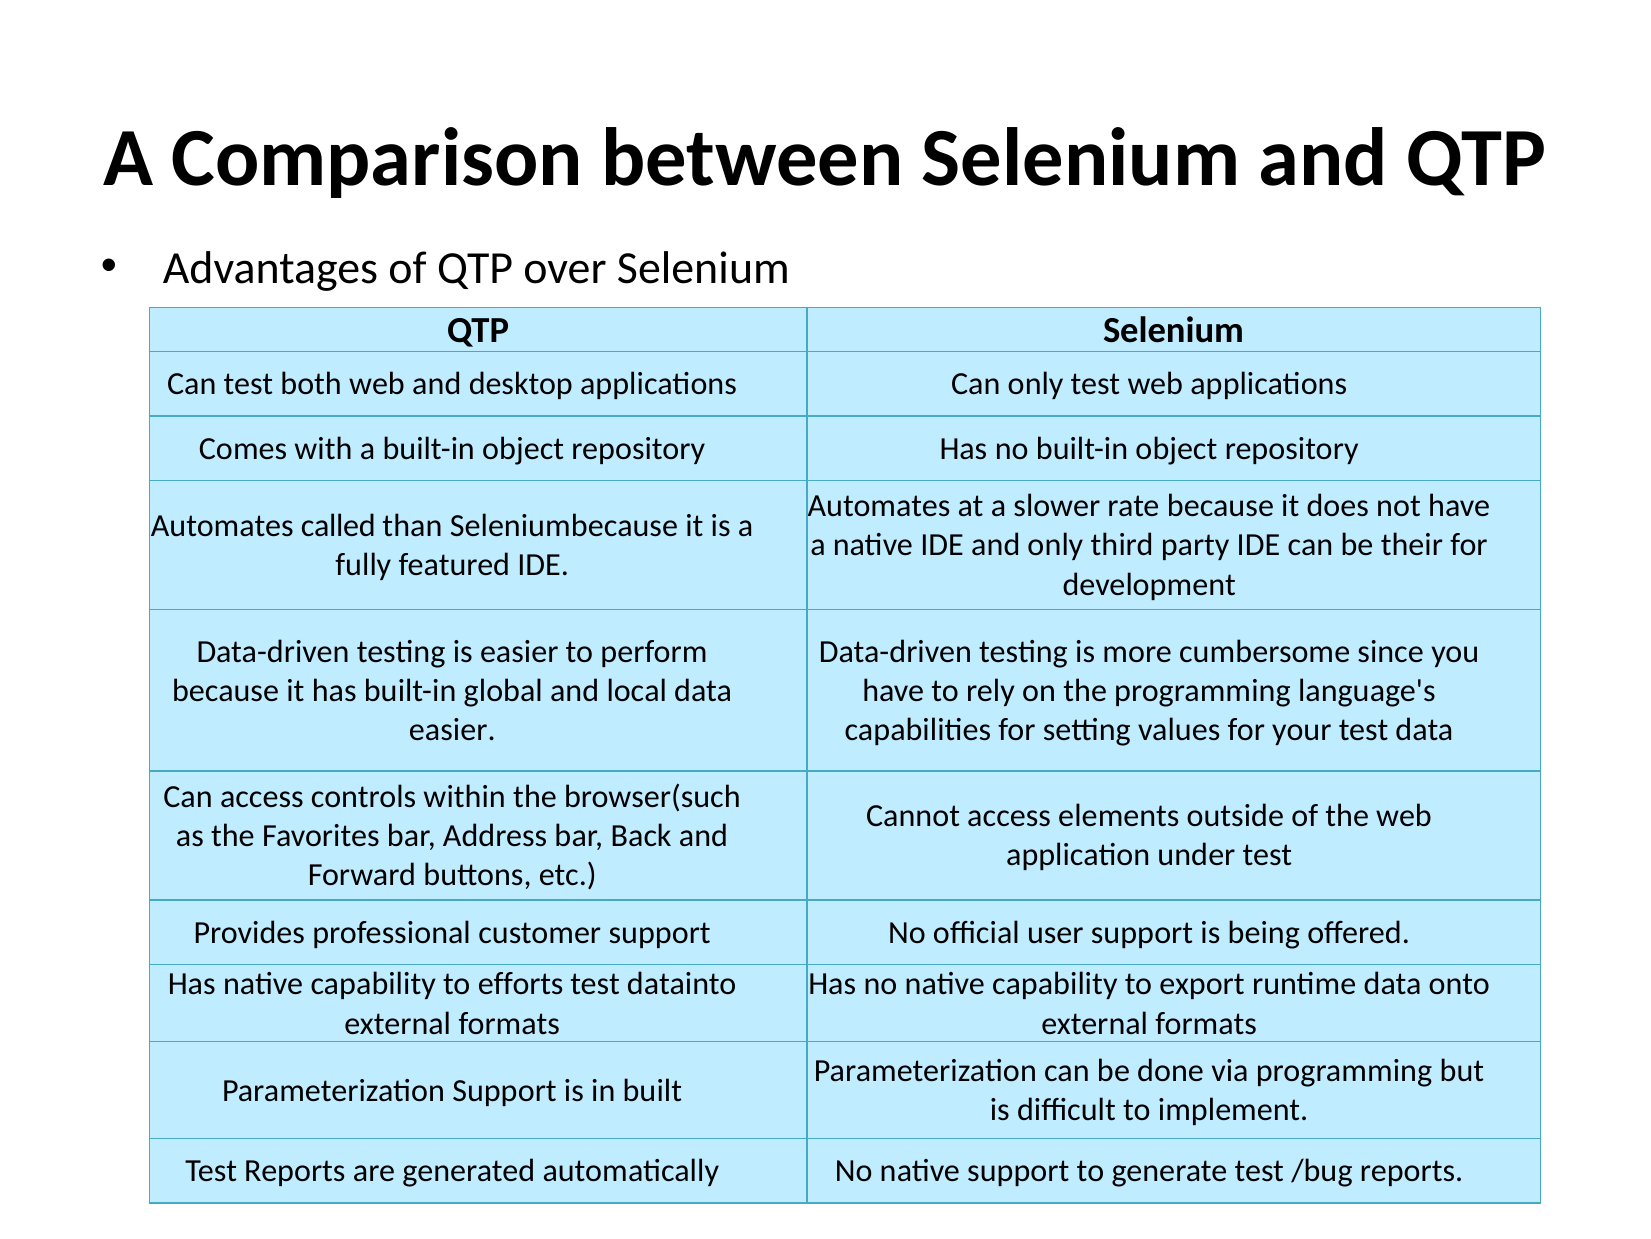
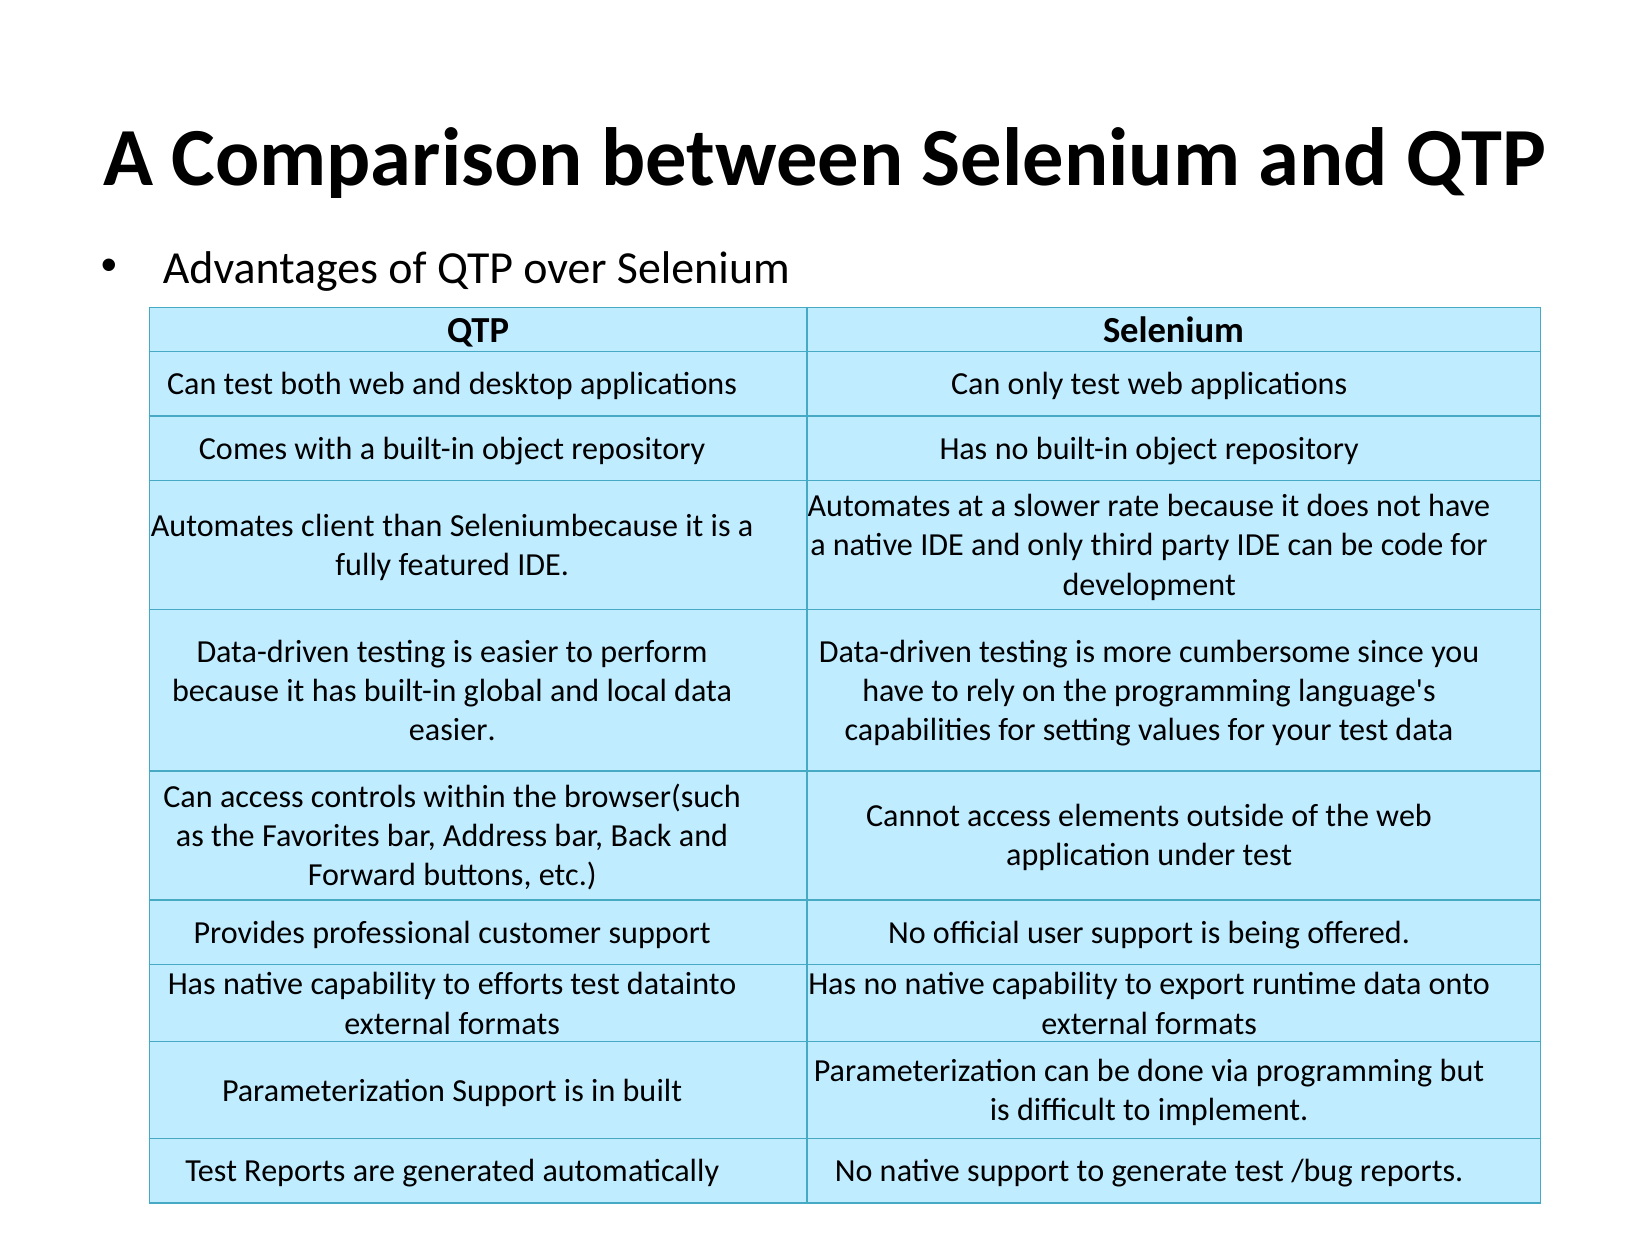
called: called -> client
their: their -> code
